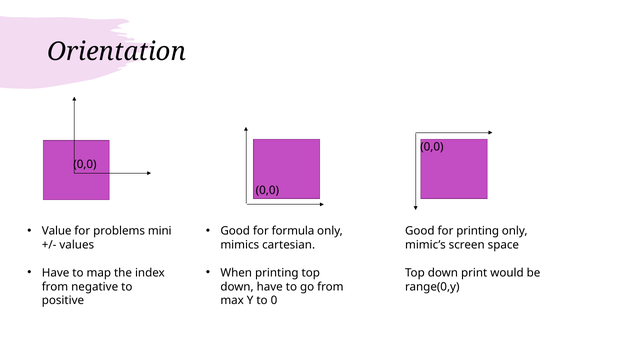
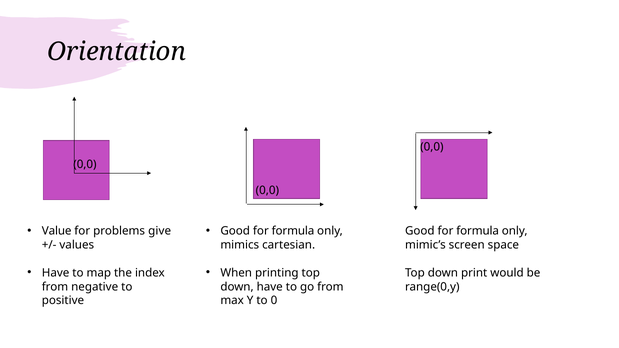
mini: mini -> give
printing at (478, 231): printing -> formula
